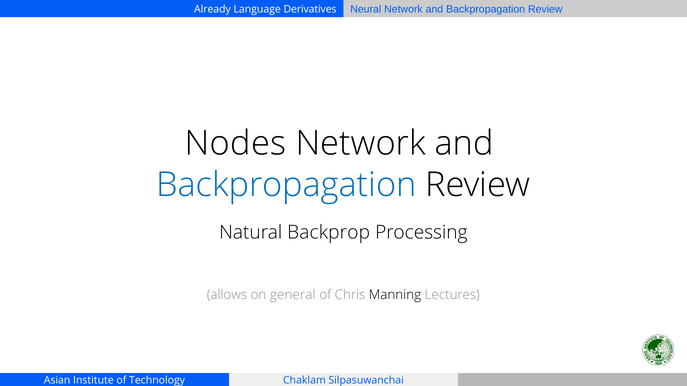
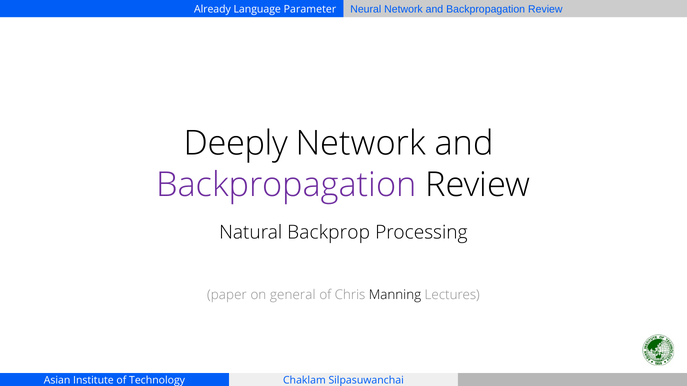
Derivatives: Derivatives -> Parameter
Nodes: Nodes -> Deeply
Backpropagation at (286, 185) colour: blue -> purple
allows: allows -> paper
